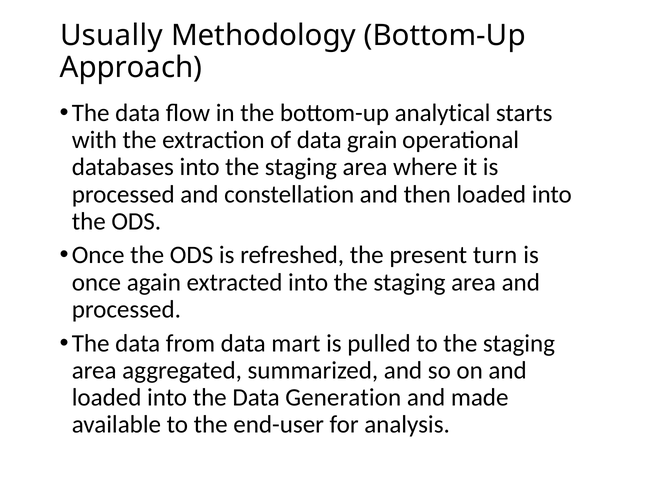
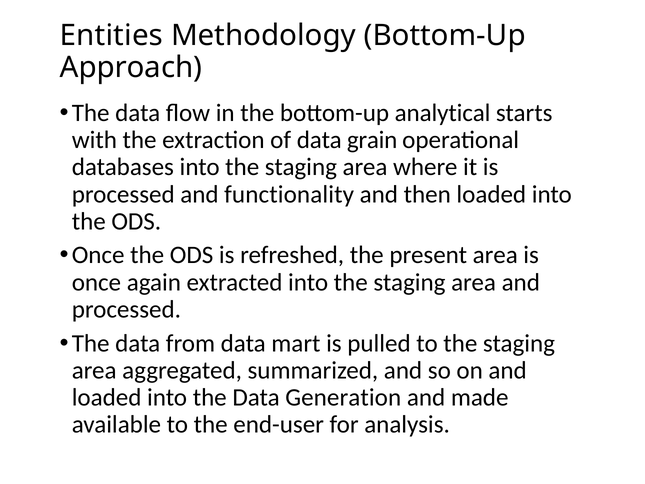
Usually: Usually -> Entities
constellation: constellation -> functionality
present turn: turn -> area
